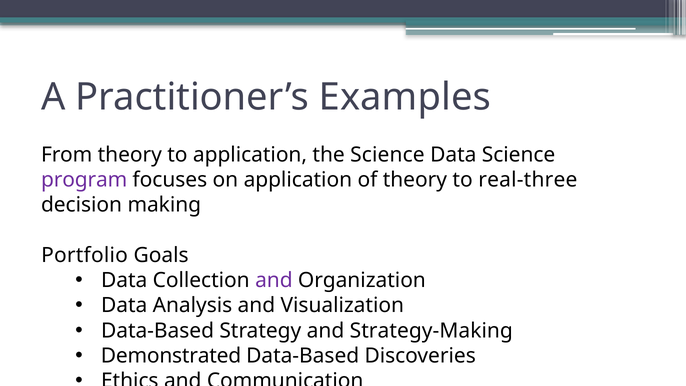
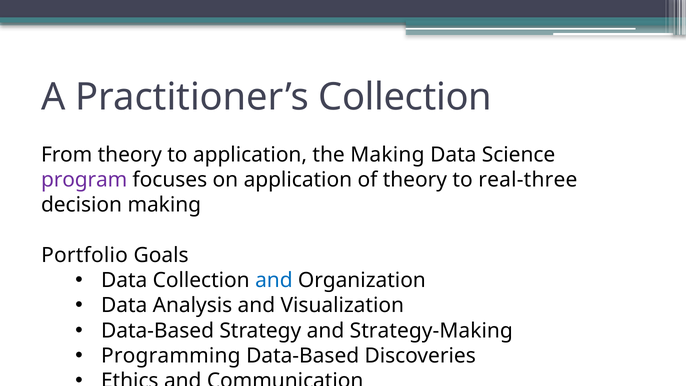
Practitioner’s Examples: Examples -> Collection
the Science: Science -> Making
and at (274, 280) colour: purple -> blue
Demonstrated: Demonstrated -> Programming
